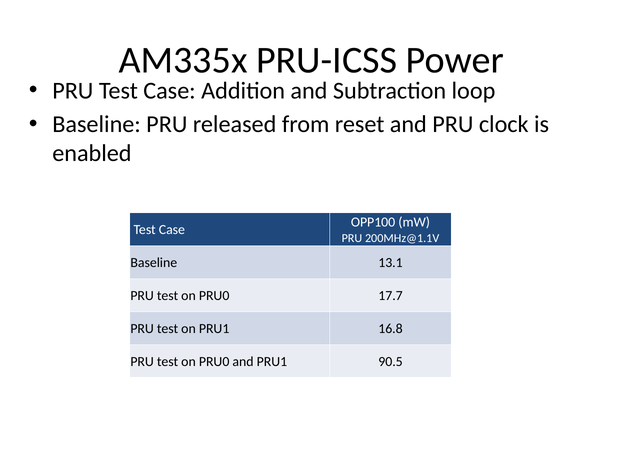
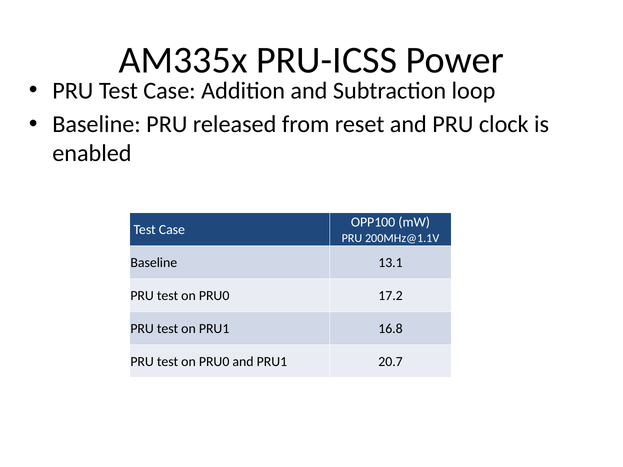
17.7: 17.7 -> 17.2
90.5: 90.5 -> 20.7
